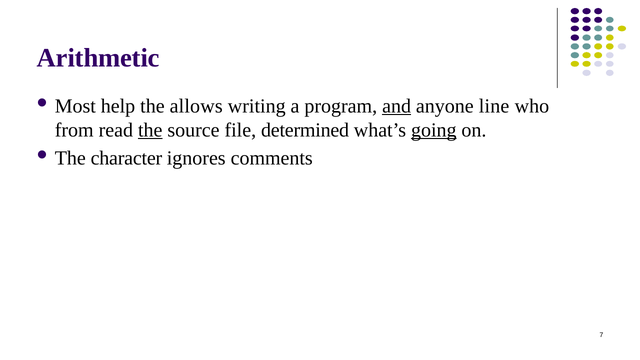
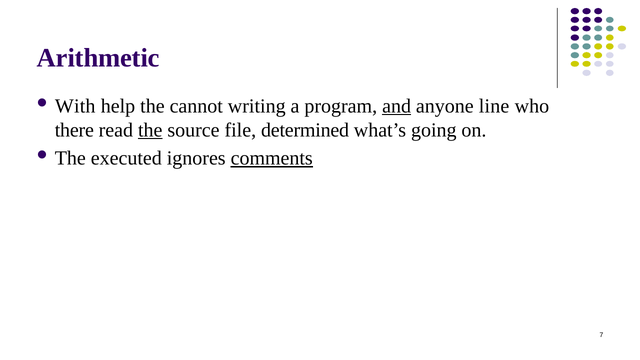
Most: Most -> With
allows: allows -> cannot
from: from -> there
going underline: present -> none
character: character -> executed
comments underline: none -> present
